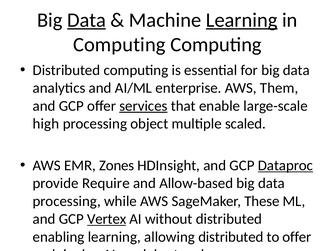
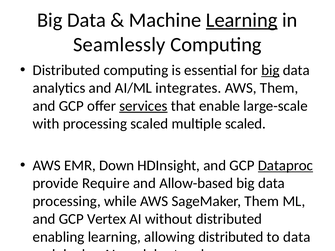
Data at (87, 20) underline: present -> none
Computing at (119, 45): Computing -> Seamlessly
big at (270, 70) underline: none -> present
enterprise: enterprise -> integrates
high: high -> with
processing object: object -> scaled
Zones: Zones -> Down
SageMaker These: These -> Them
Vertex underline: present -> none
to offer: offer -> data
